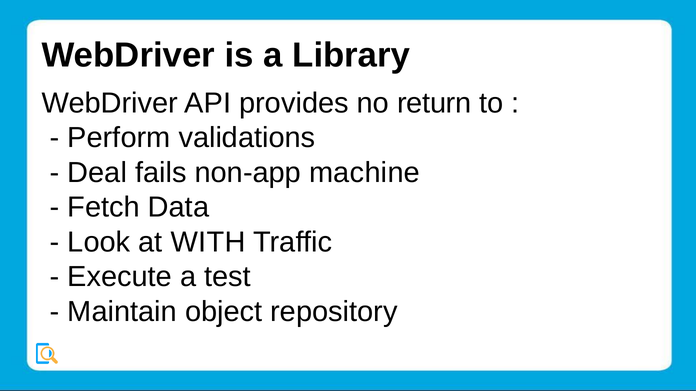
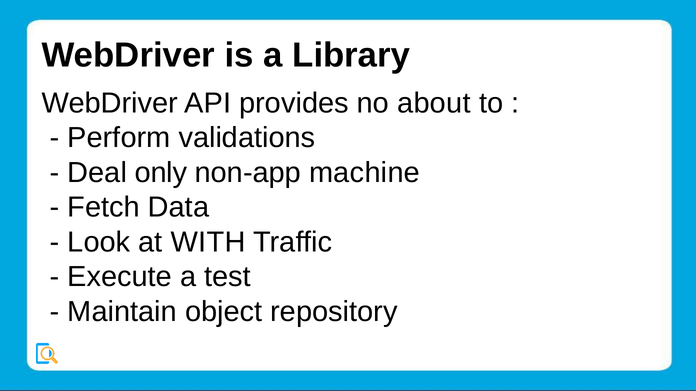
return: return -> about
fails: fails -> only
